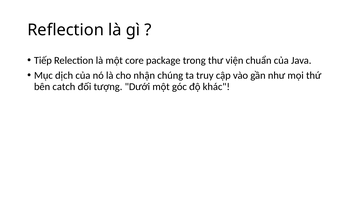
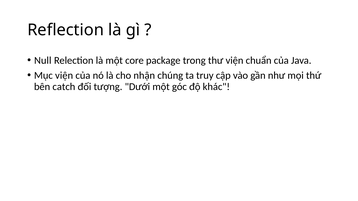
Tiếp: Tiếp -> Null
Mục dịch: dịch -> viện
